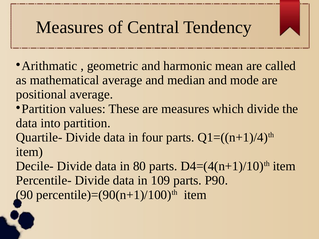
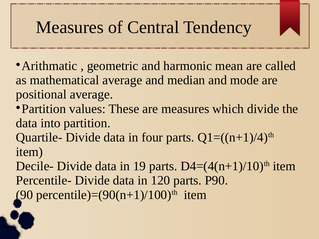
80: 80 -> 19
109: 109 -> 120
